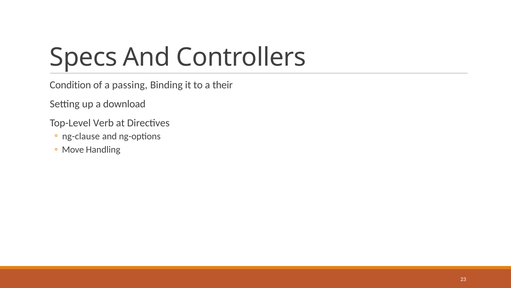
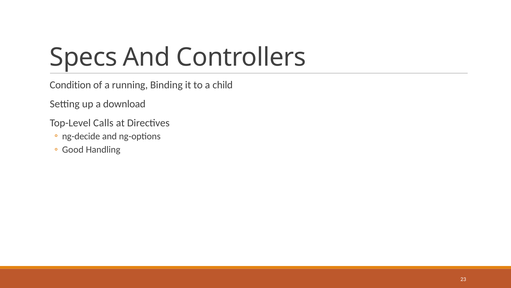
passing: passing -> running
their: their -> child
Verb: Verb -> Calls
ng-clause: ng-clause -> ng-decide
Move: Move -> Good
